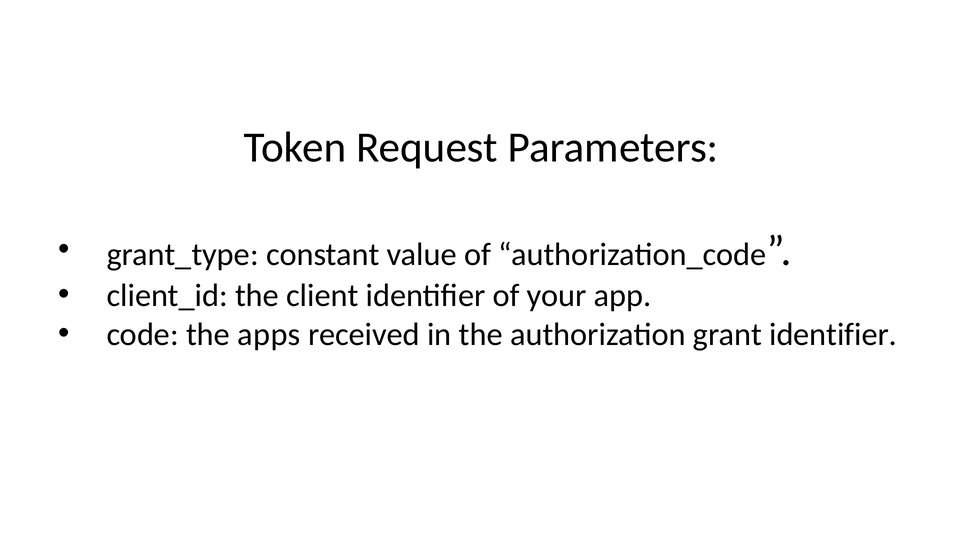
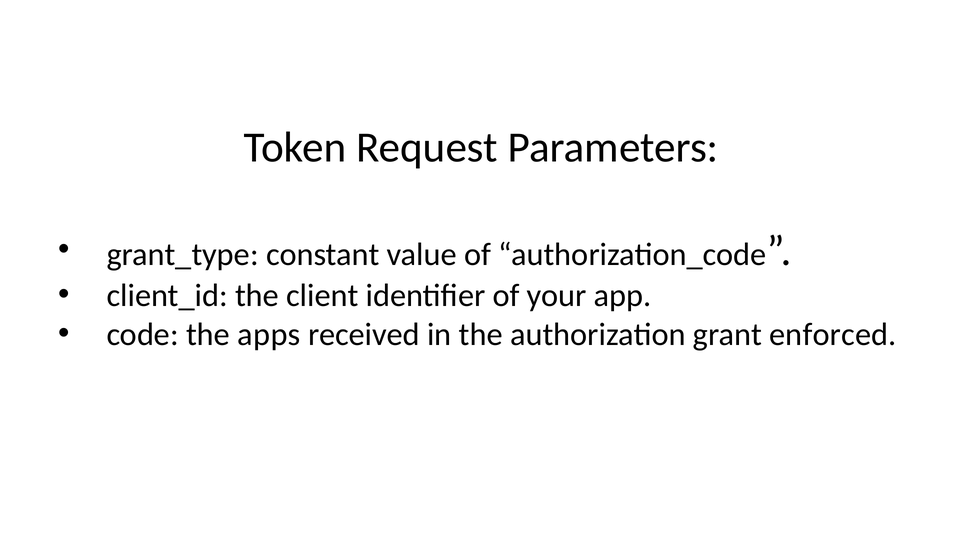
grant identifier: identifier -> enforced
